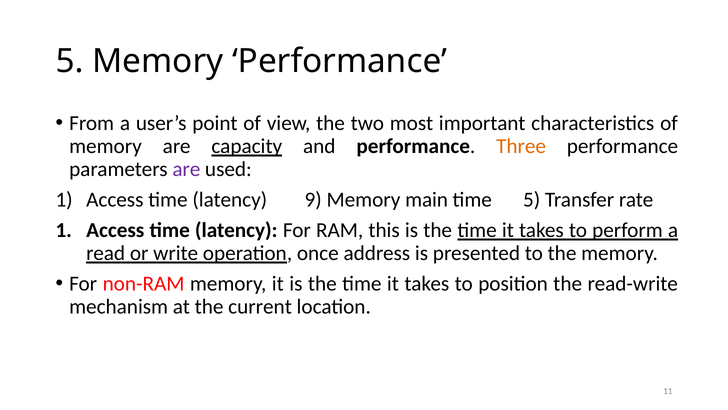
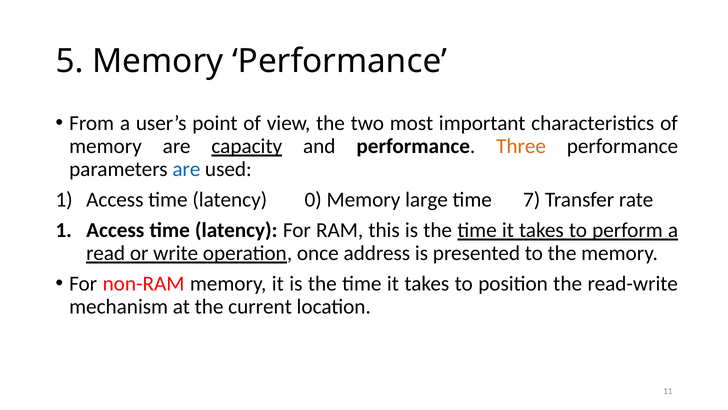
are at (186, 169) colour: purple -> blue
9: 9 -> 0
main: main -> large
time 5: 5 -> 7
